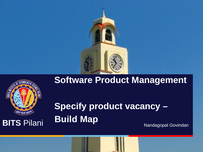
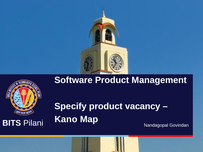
Build: Build -> Kano
